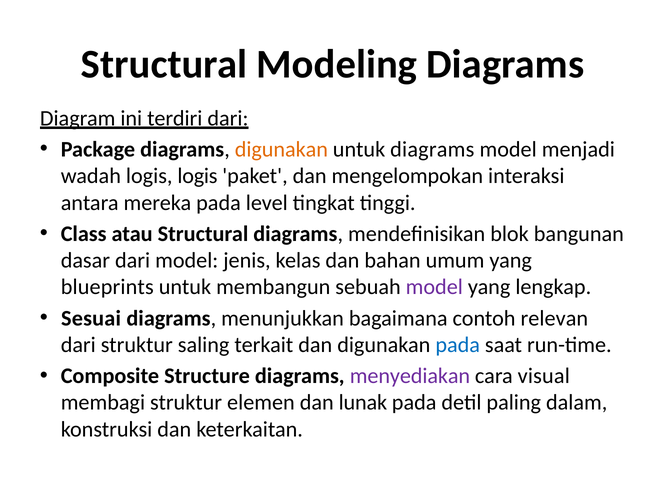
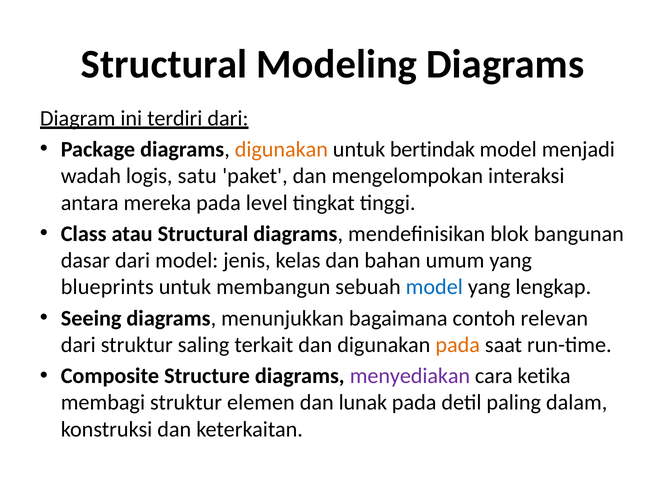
untuk diagrams: diagrams -> bertindak
logis logis: logis -> satu
model at (434, 287) colour: purple -> blue
Sesuai: Sesuai -> Seeing
pada at (458, 345) colour: blue -> orange
visual: visual -> ketika
